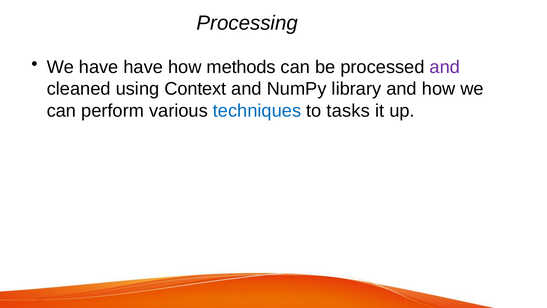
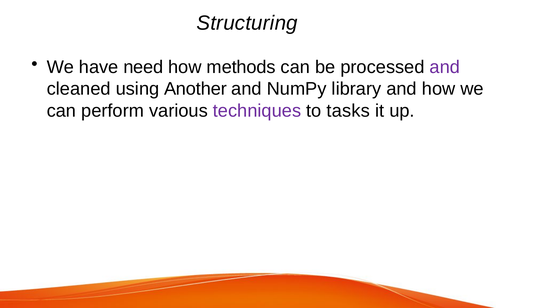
Processing: Processing -> Structuring
have have: have -> need
Context: Context -> Another
techniques colour: blue -> purple
